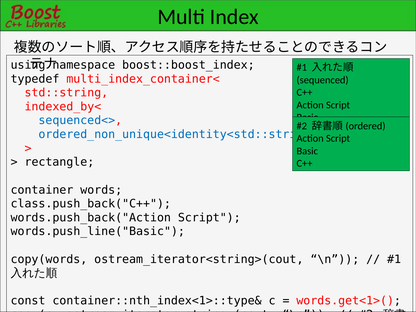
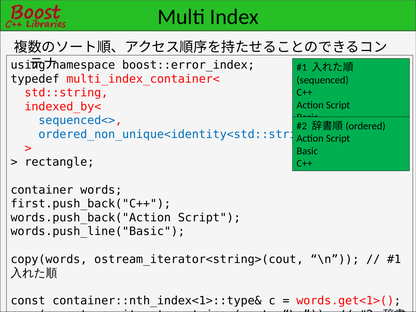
boost::boost_index: boost::boost_index -> boost::error_index
class.push_back("C++: class.push_back("C++ -> first.push_back("C++
